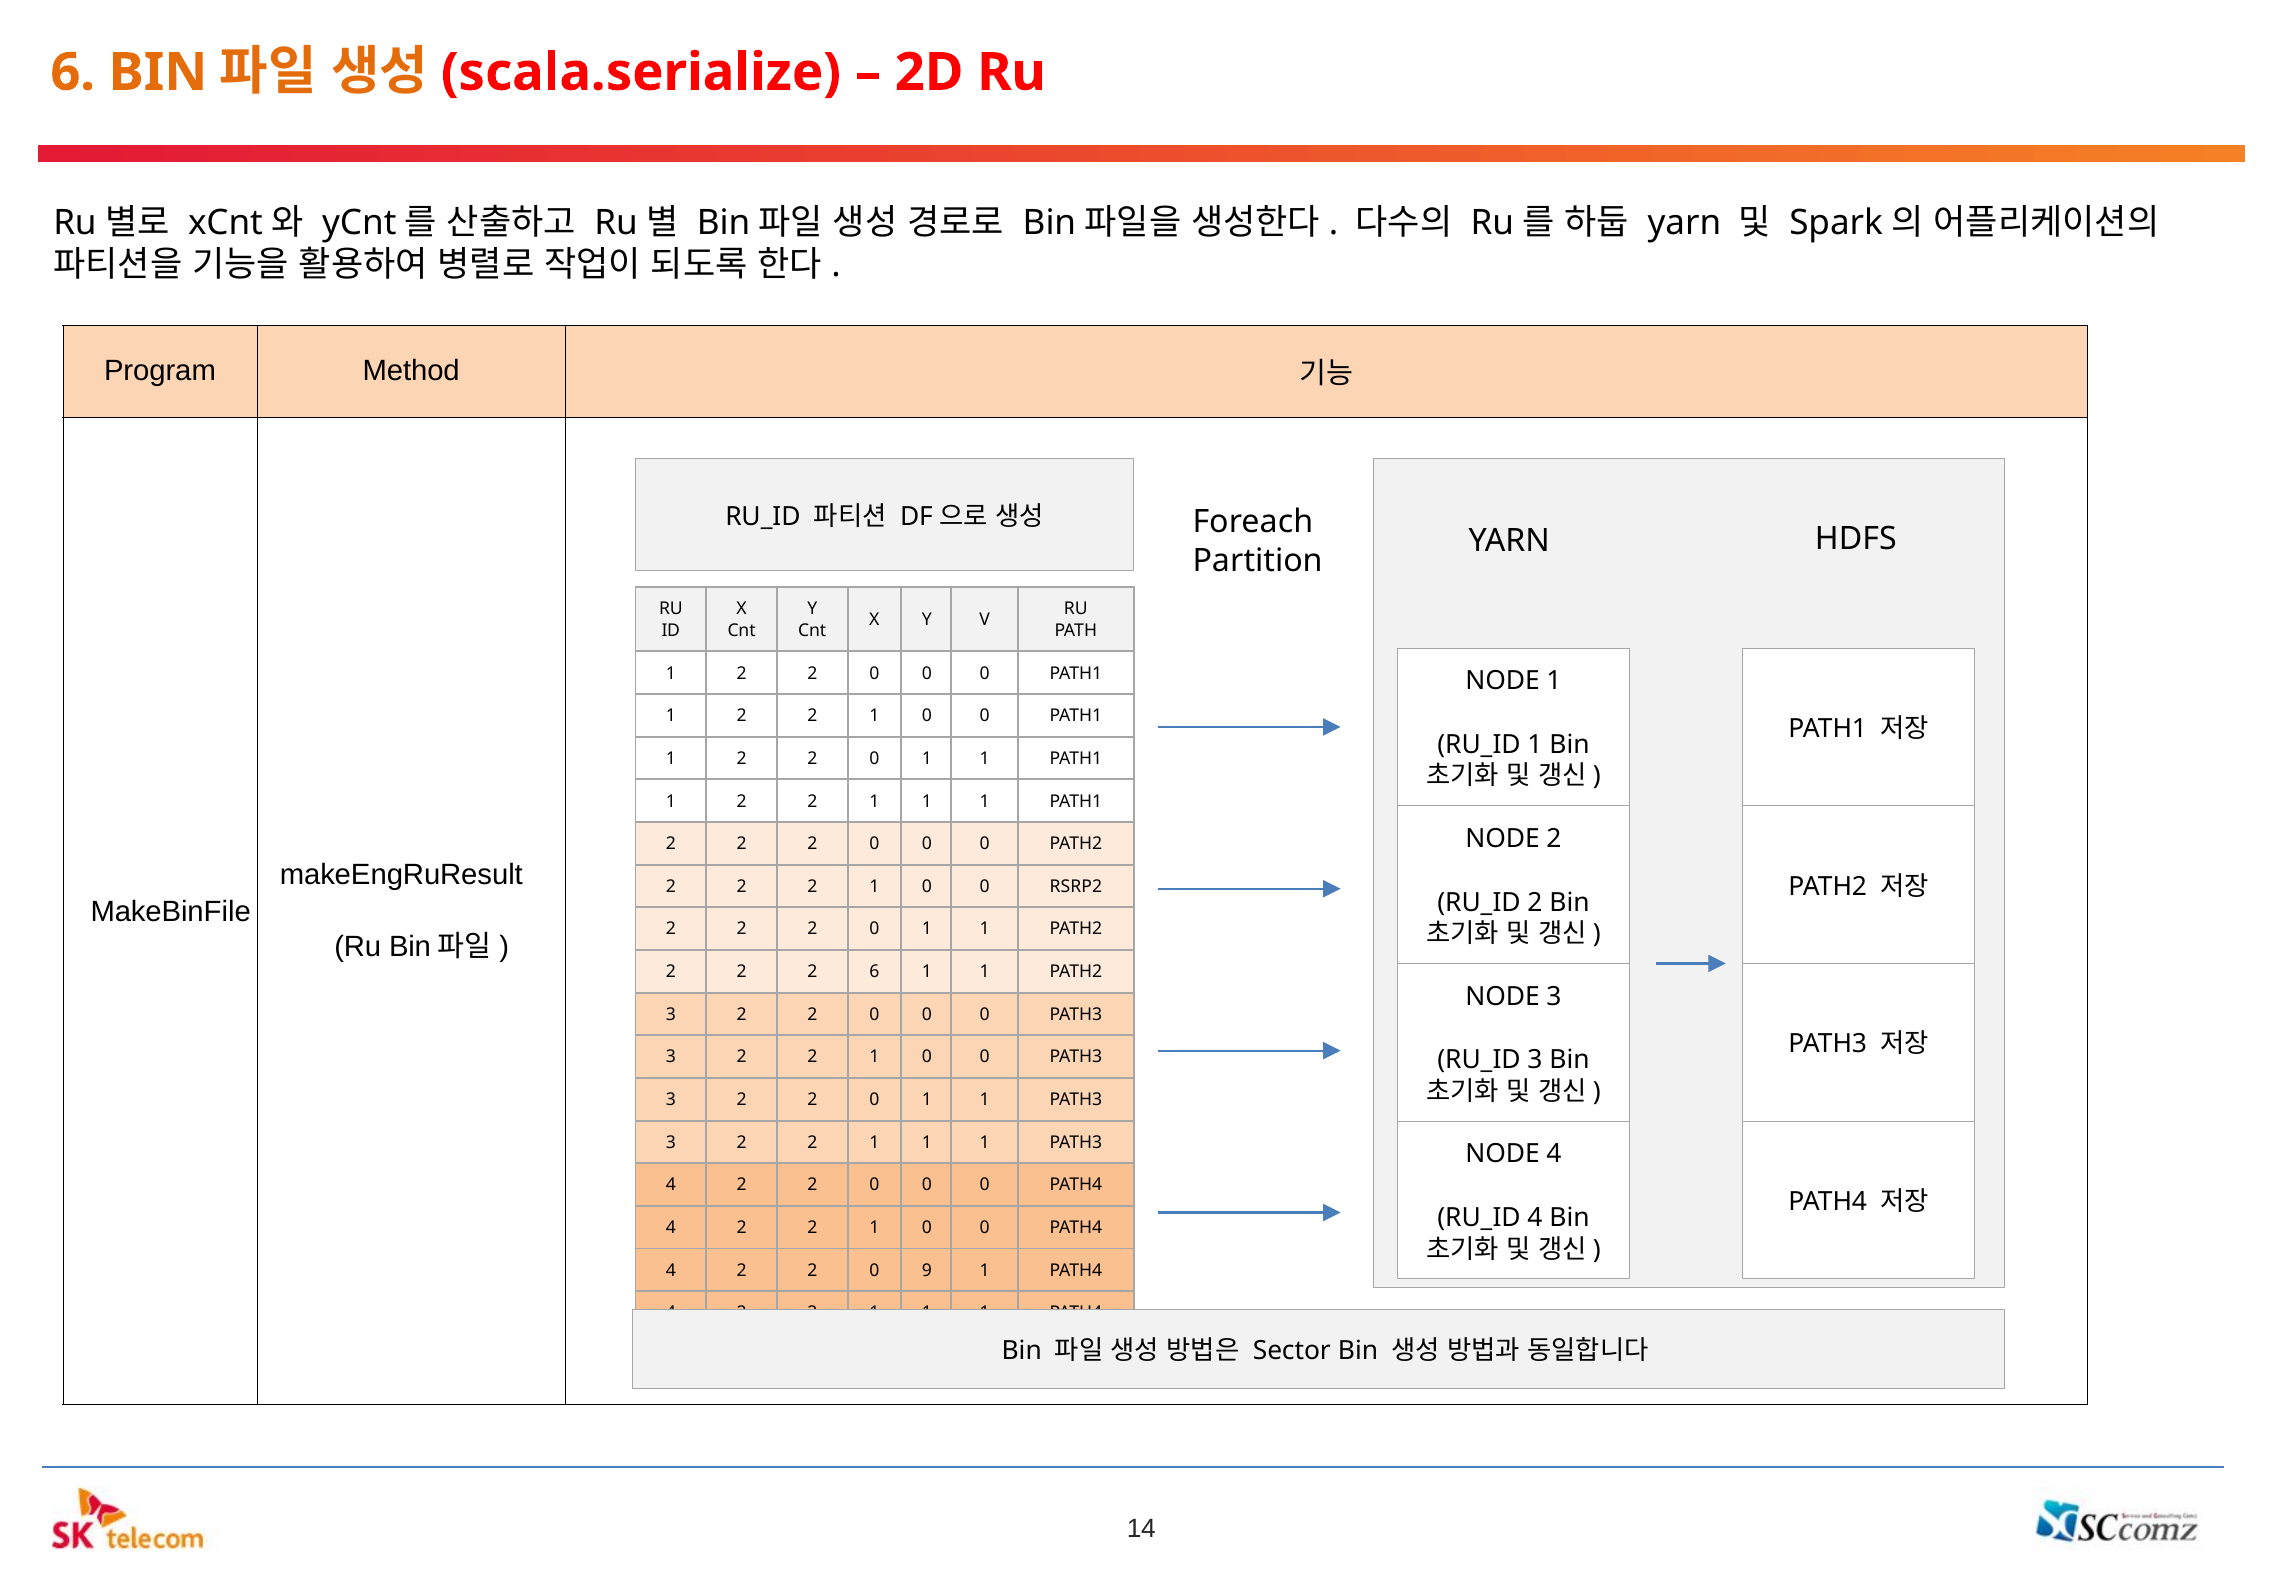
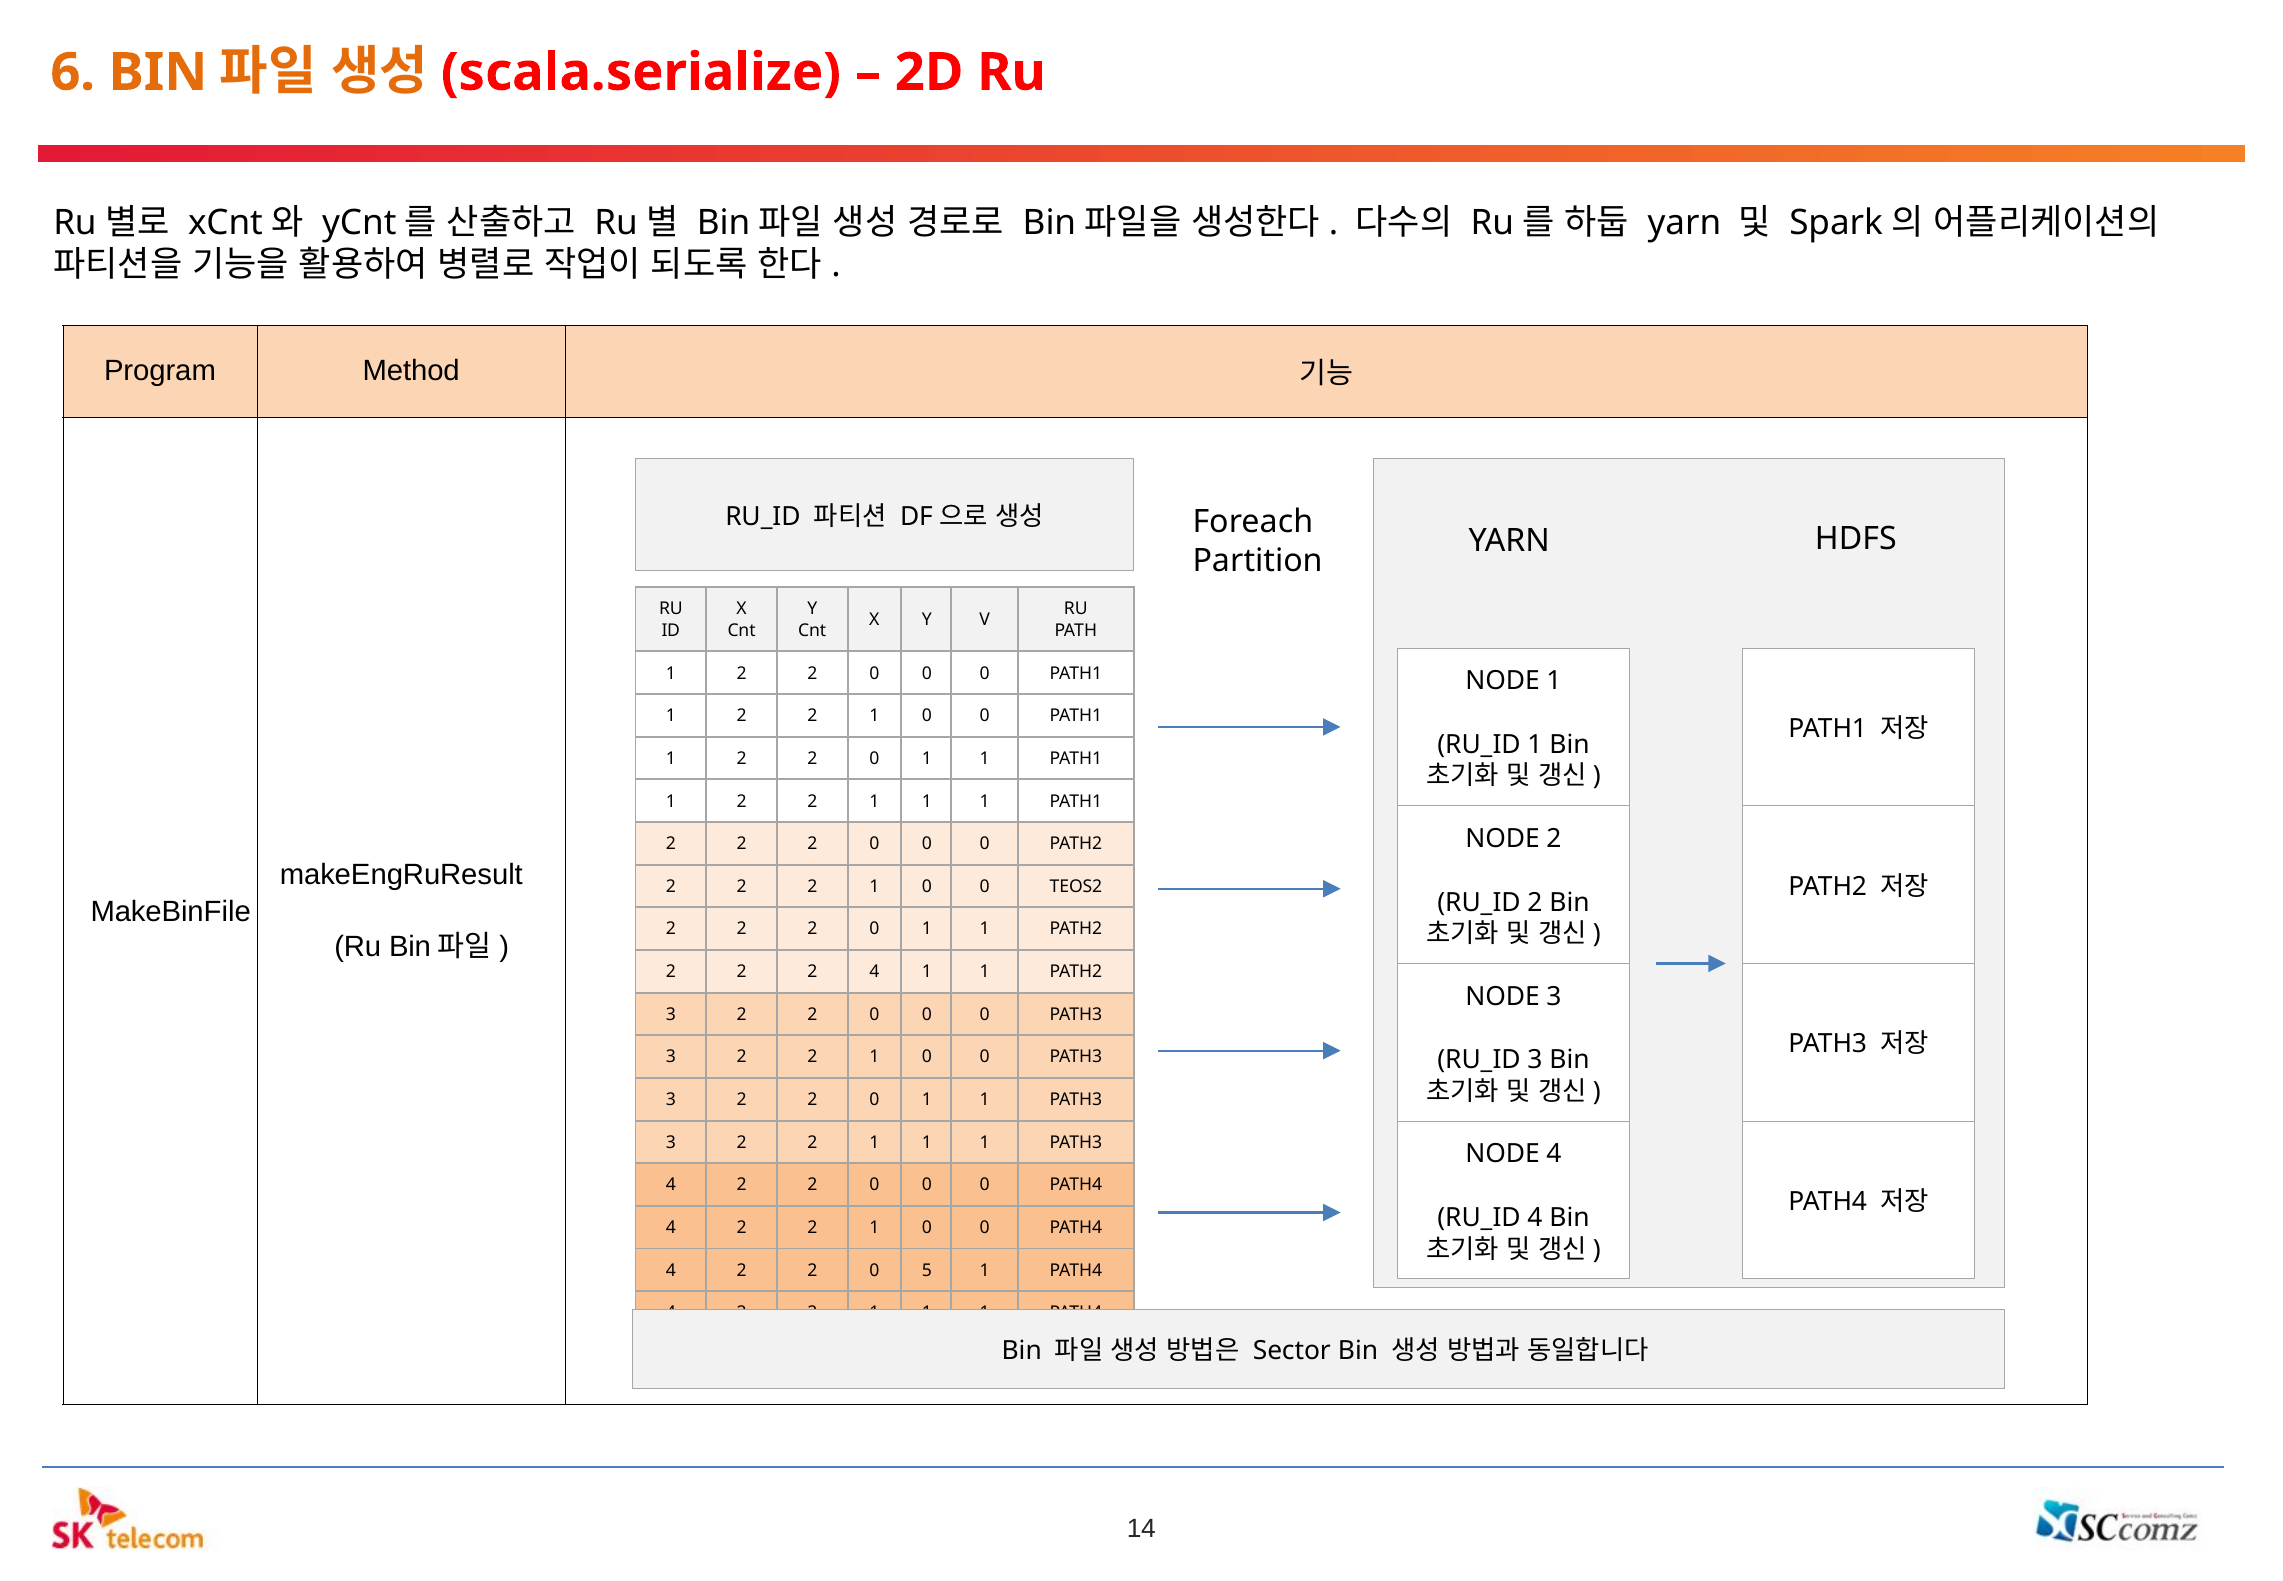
RSRP2: RSRP2 -> TEOS2
2 6: 6 -> 4
9: 9 -> 5
